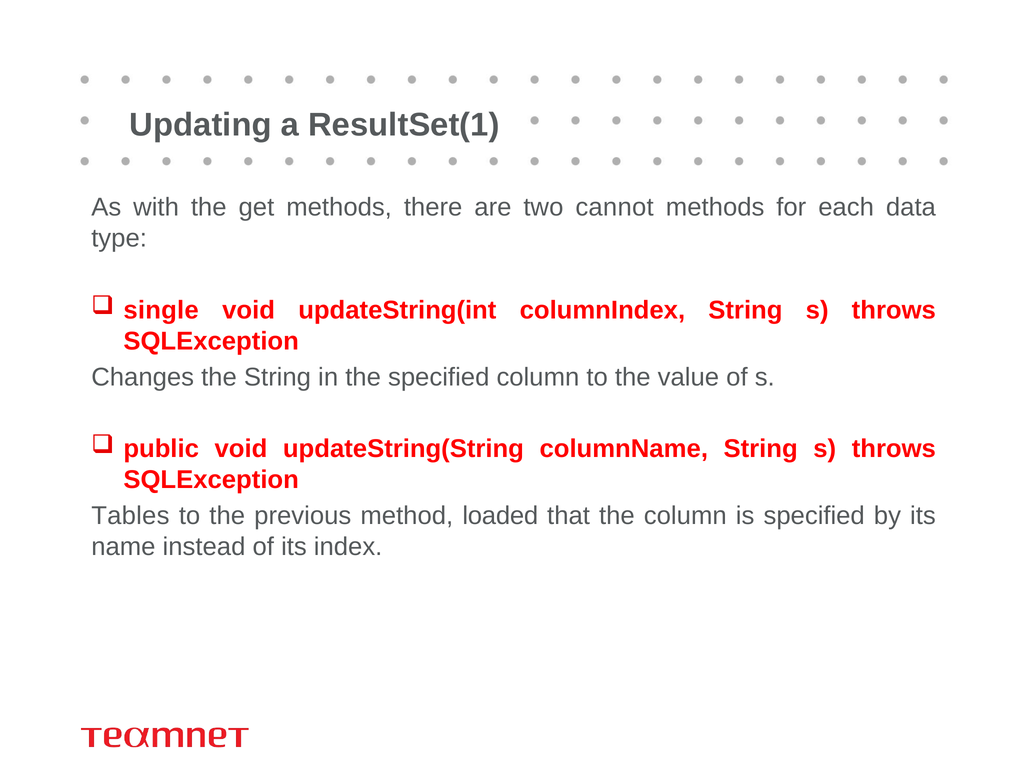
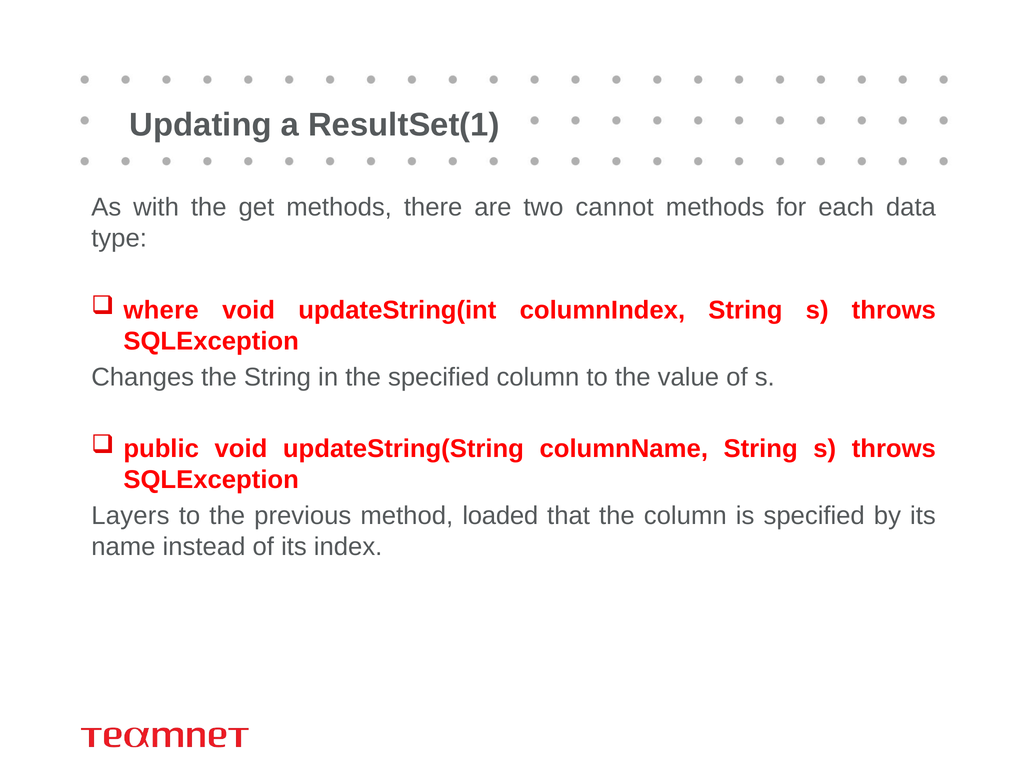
single: single -> where
Tables: Tables -> Layers
